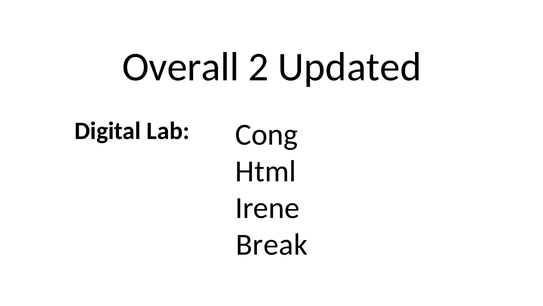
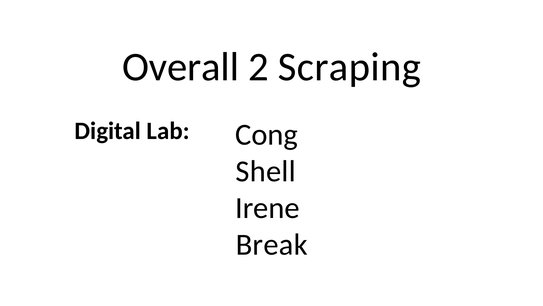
Updated: Updated -> Scraping
Html: Html -> Shell
